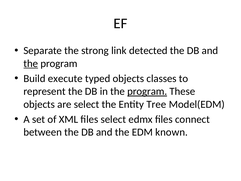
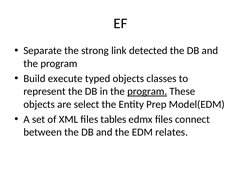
the at (31, 63) underline: present -> none
Tree: Tree -> Prep
files select: select -> tables
known: known -> relates
